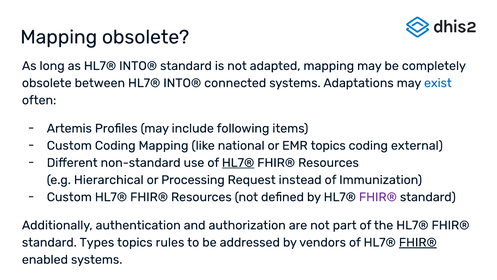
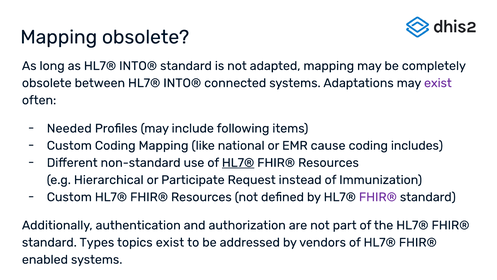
exist at (438, 83) colour: blue -> purple
Artemis: Artemis -> Needed
EMR topics: topics -> cause
external: external -> includes
Processing: Processing -> Participate
topics rules: rules -> exist
FHIR® at (418, 242) underline: present -> none
